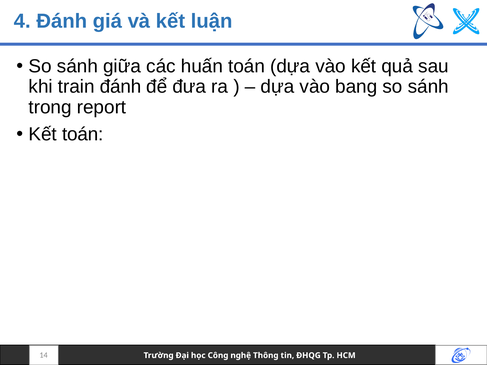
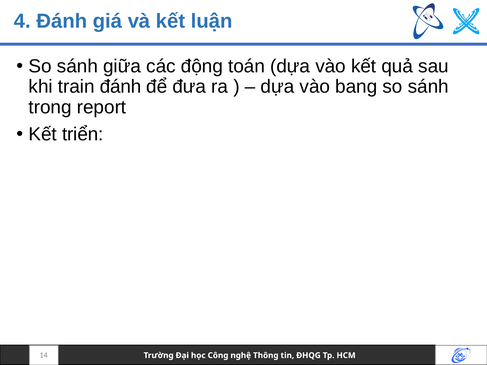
huấn: huấn -> động
Kết toán: toán -> triển
